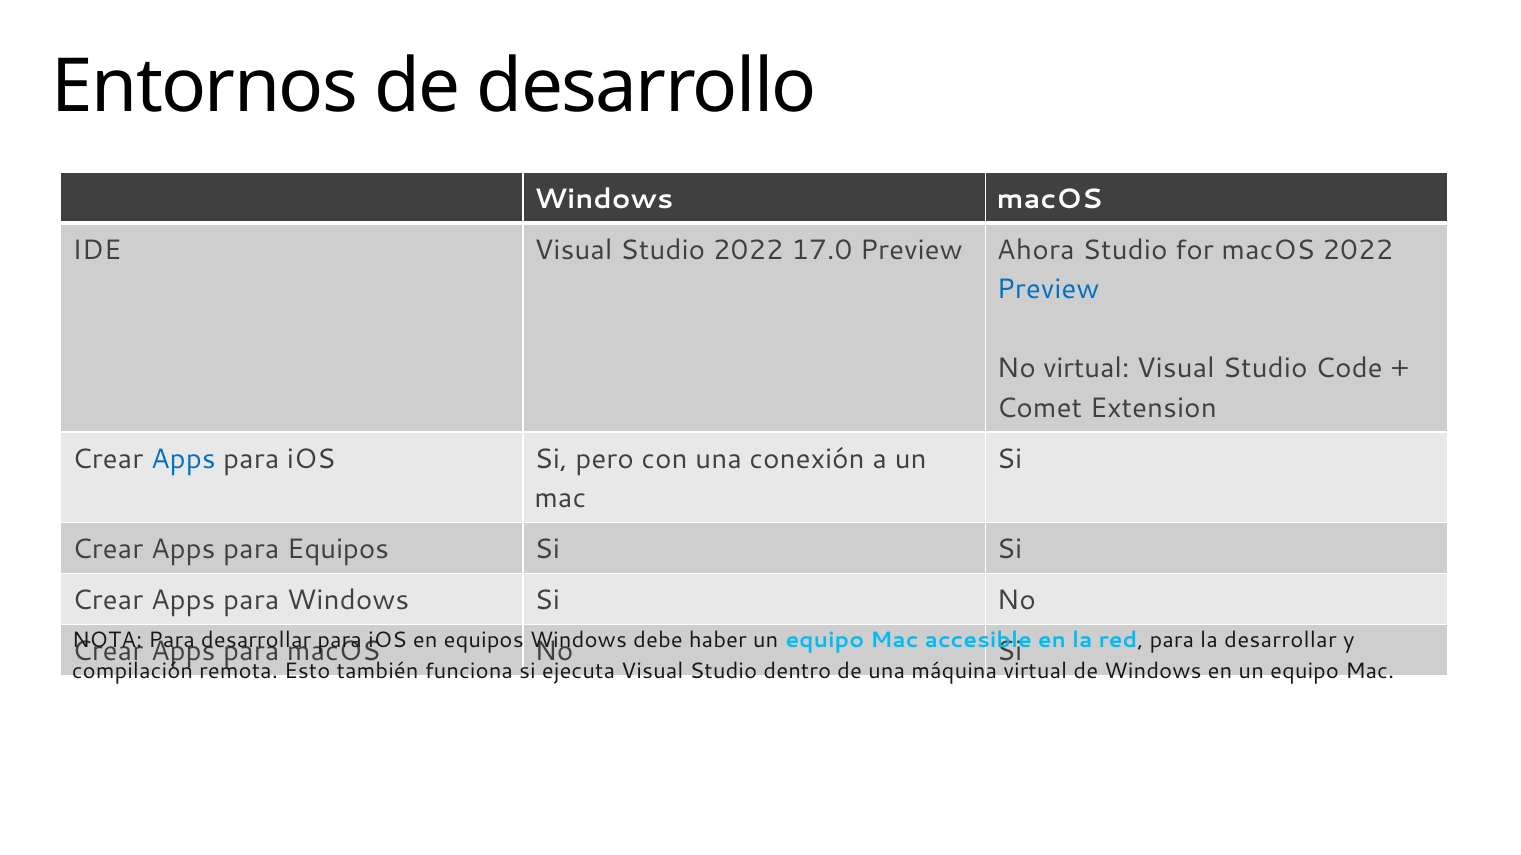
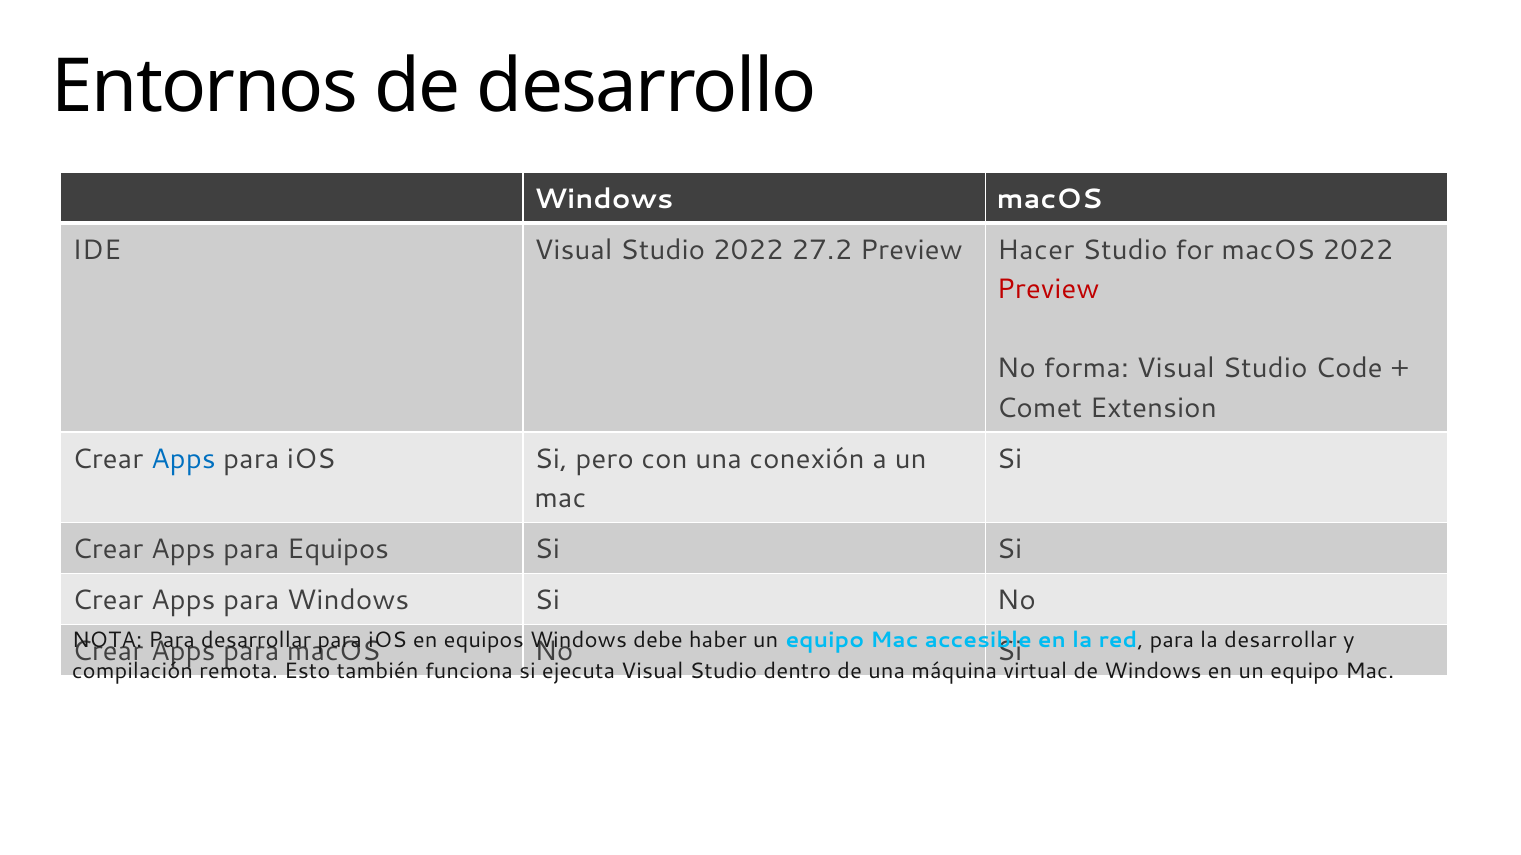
17.0: 17.0 -> 27.2
Ahora: Ahora -> Hacer
Preview at (1048, 290) colour: blue -> red
No virtual: virtual -> forma
